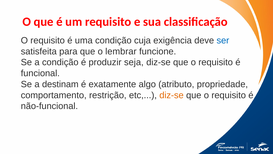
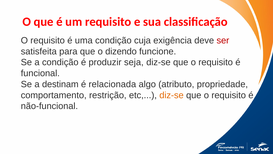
ser colour: blue -> red
lembrar: lembrar -> dizendo
exatamente: exatamente -> relacionada
